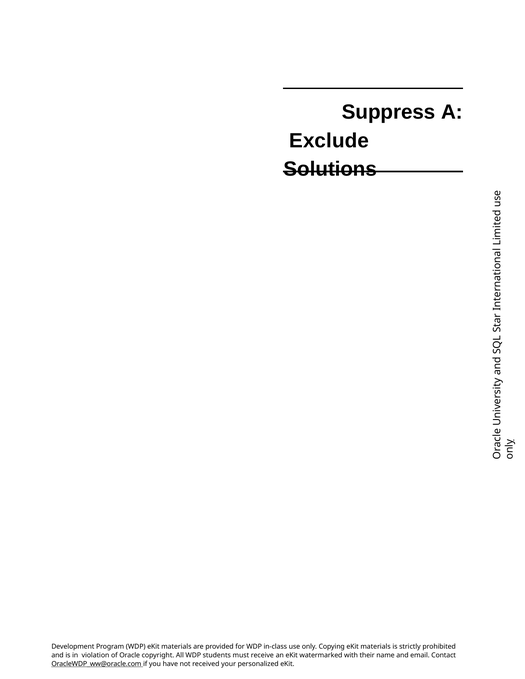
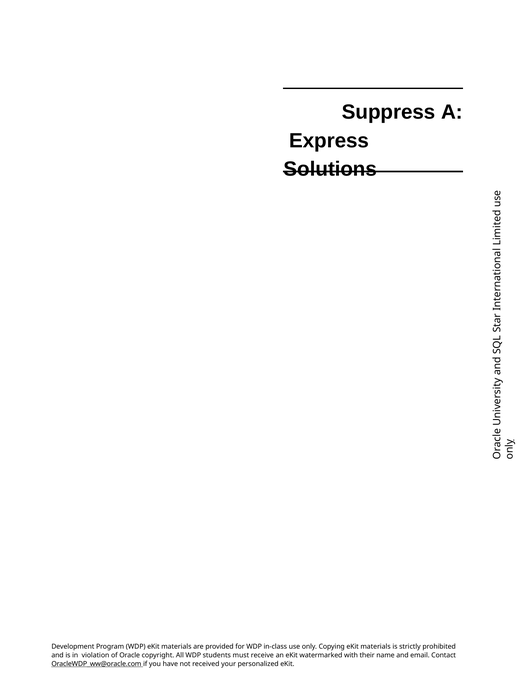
Exclude: Exclude -> Express
